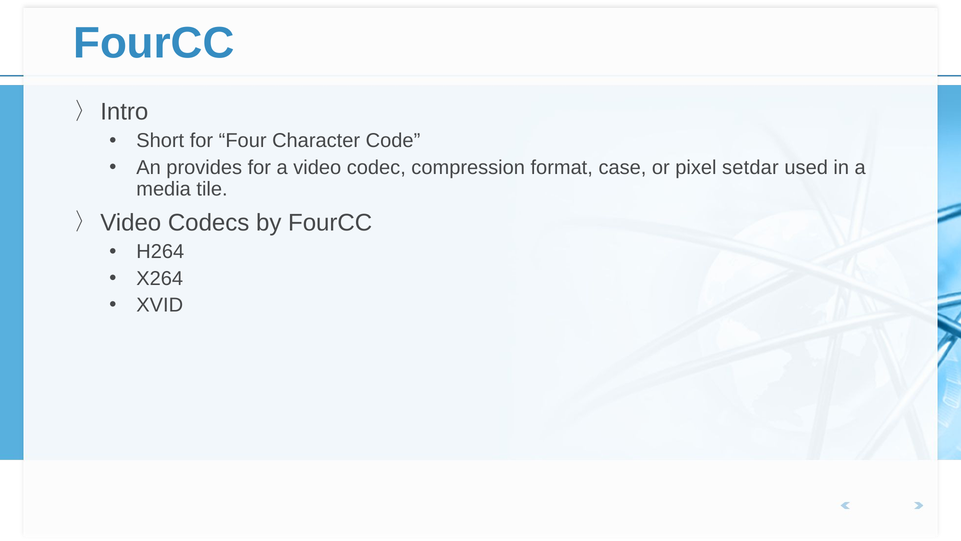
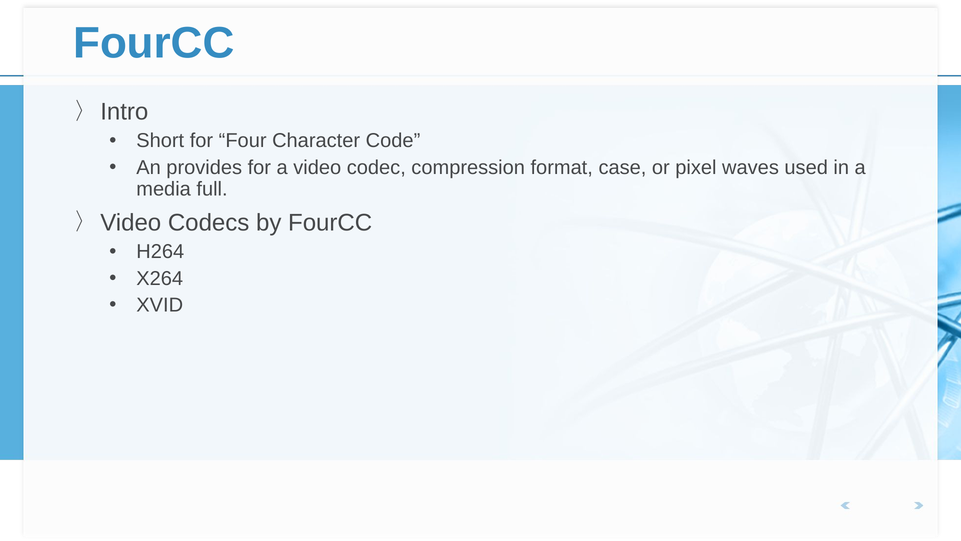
setdar: setdar -> waves
tile: tile -> full
